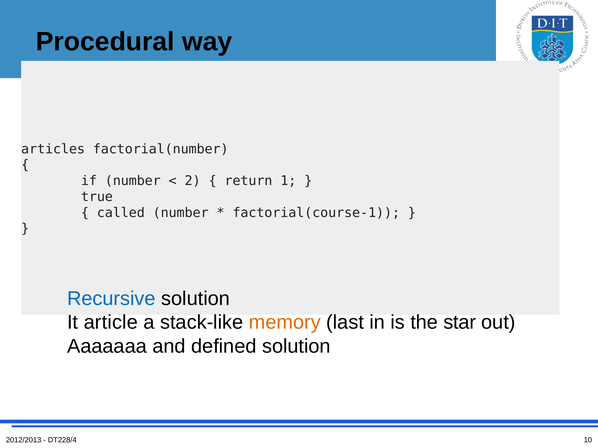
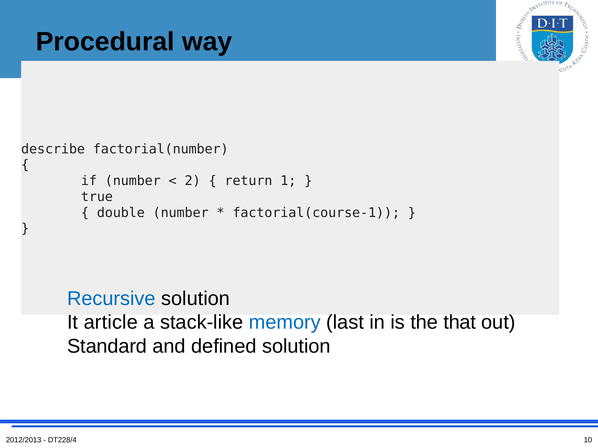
articles: articles -> describe
called: called -> double
memory colour: orange -> blue
star: star -> that
Aaaaaaa: Aaaaaaa -> Standard
